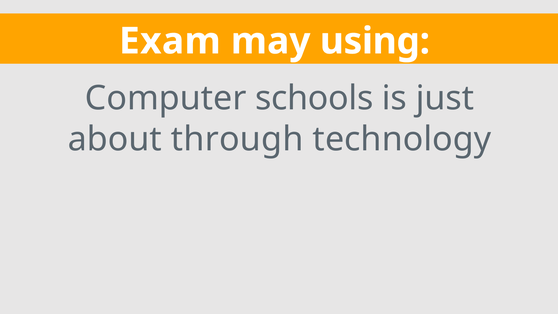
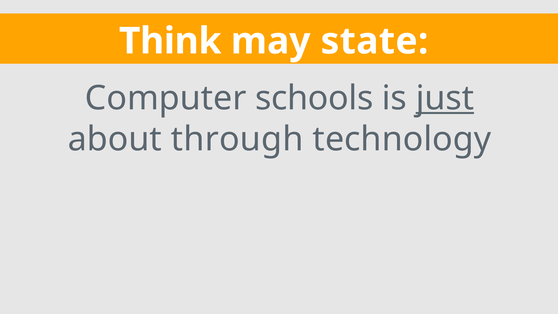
Exam: Exam -> Think
using: using -> state
just underline: none -> present
